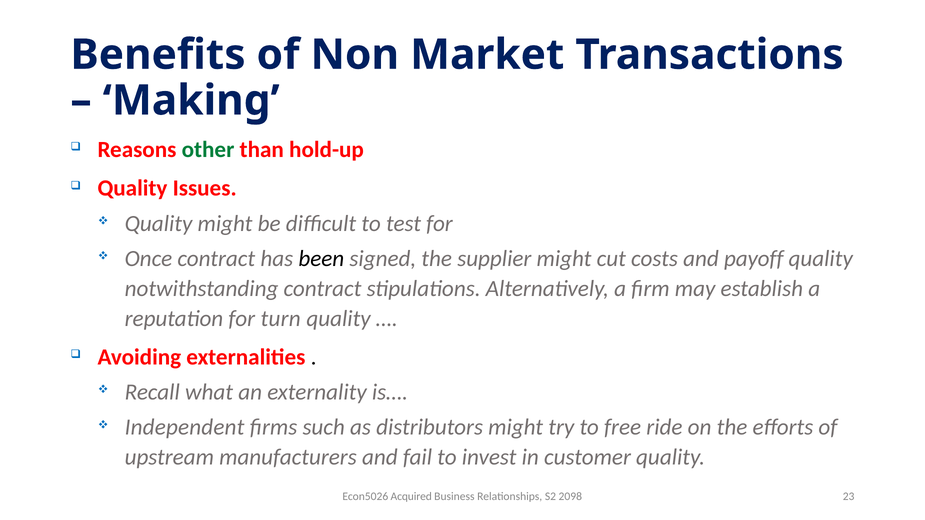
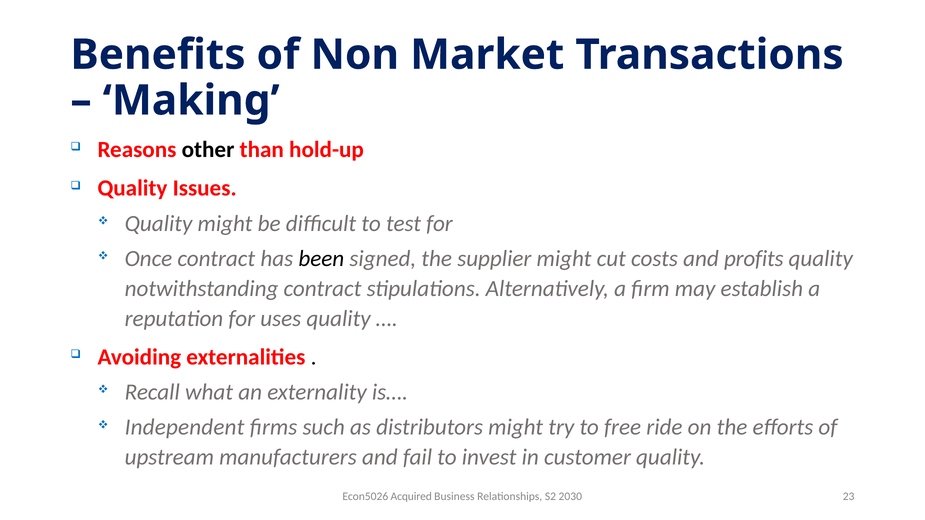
other colour: green -> black
payoff: payoff -> profits
turn: turn -> uses
2098: 2098 -> 2030
